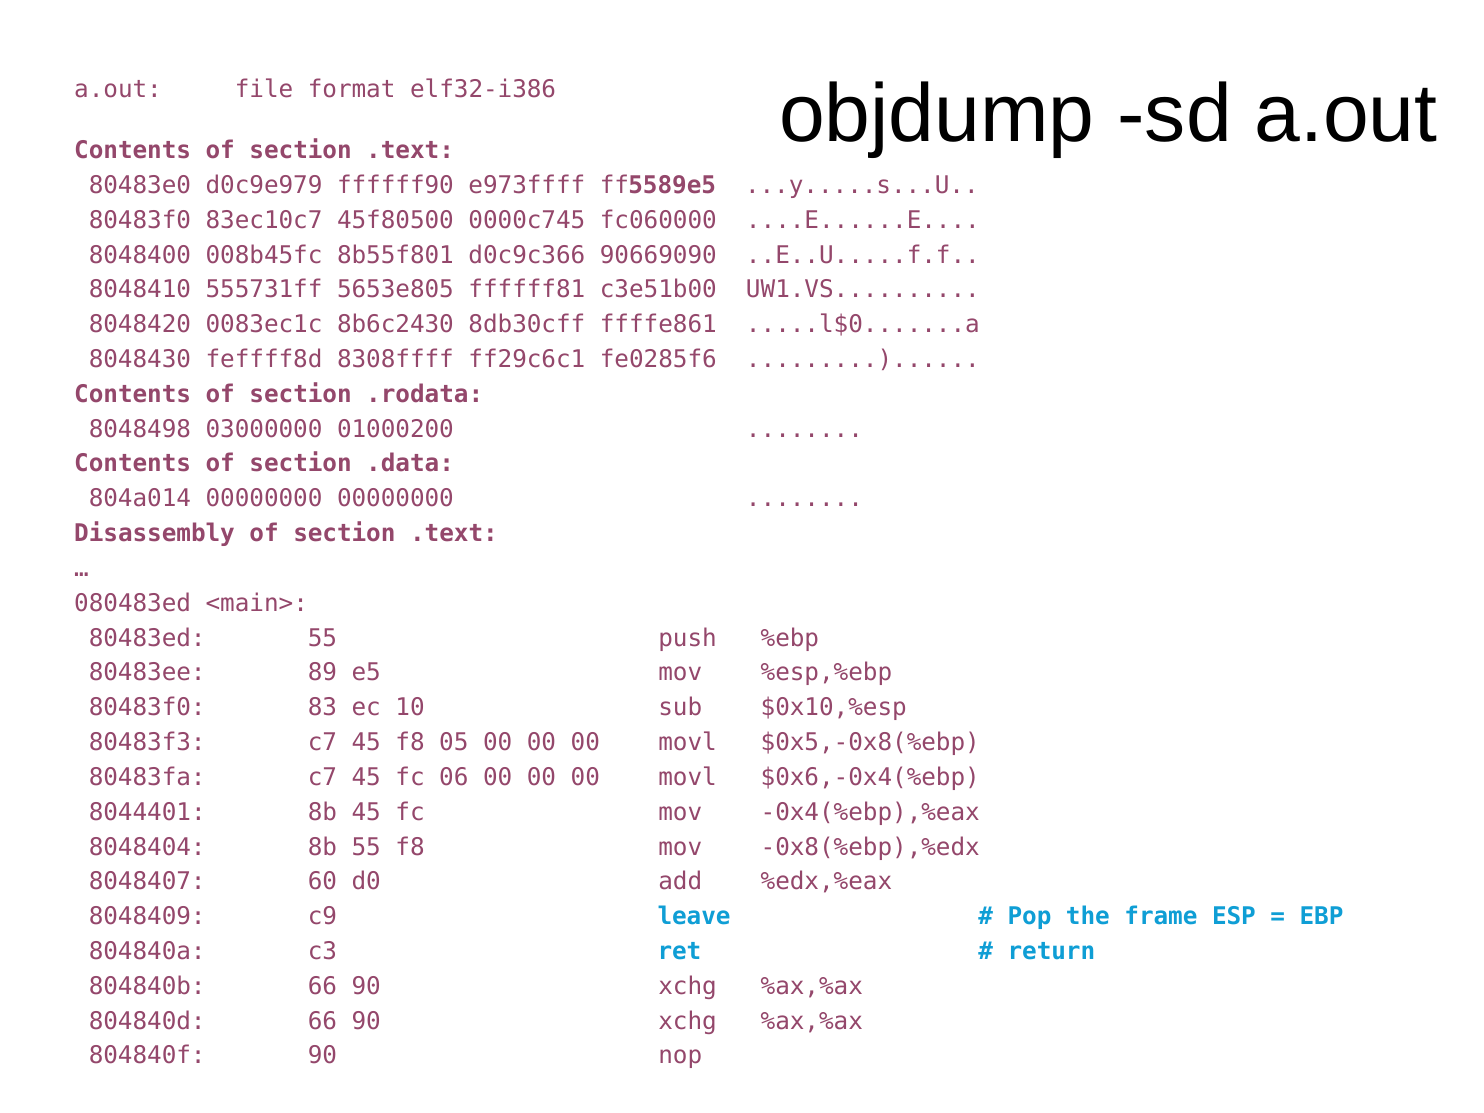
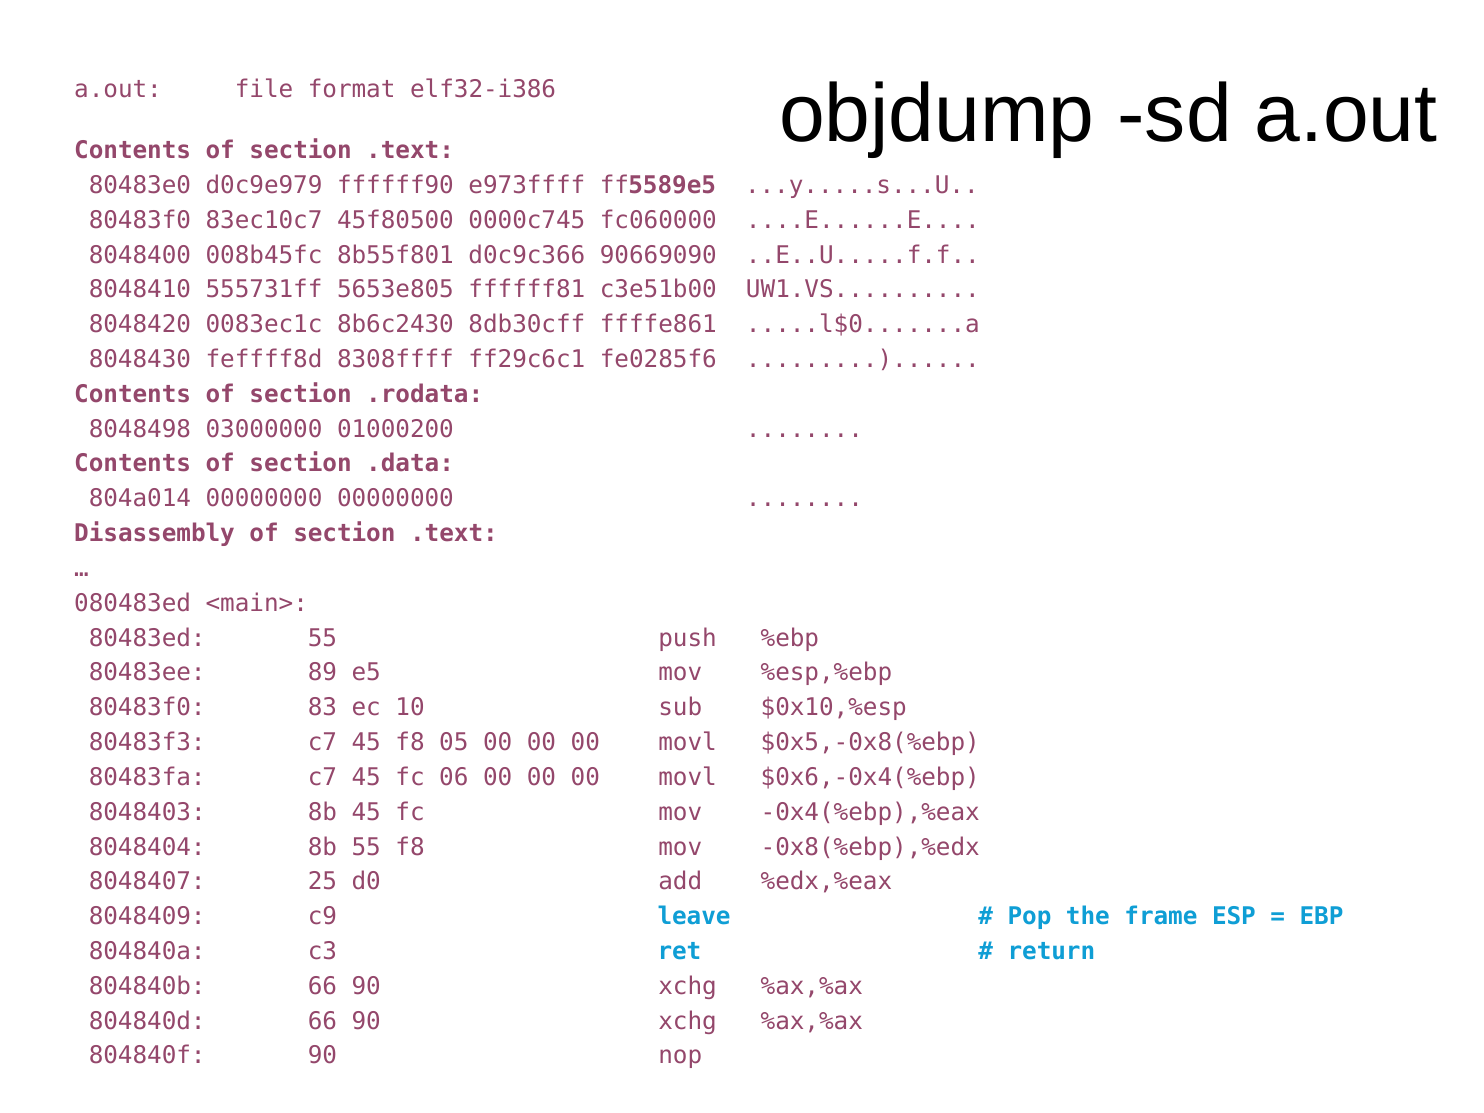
8044401: 8044401 -> 8048403
60: 60 -> 25
